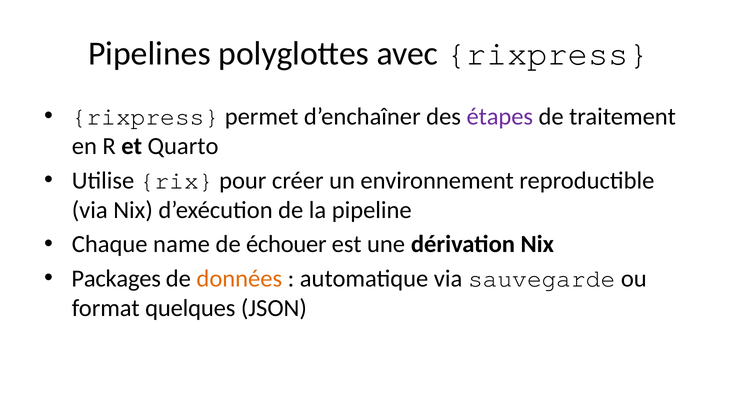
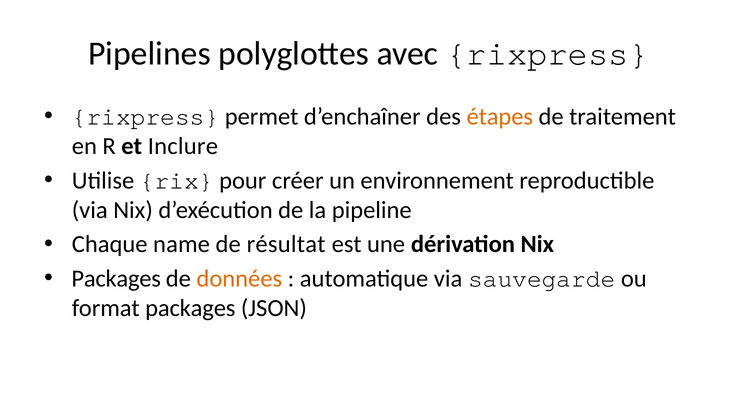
étapes colour: purple -> orange
Quarto: Quarto -> Inclure
échouer: échouer -> résultat
format quelques: quelques -> packages
